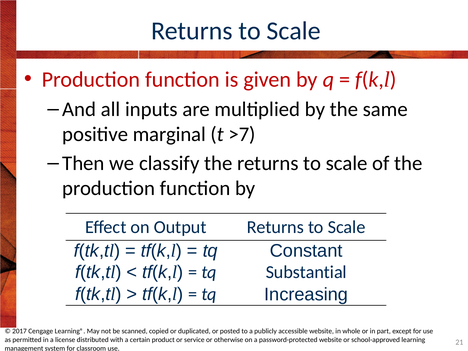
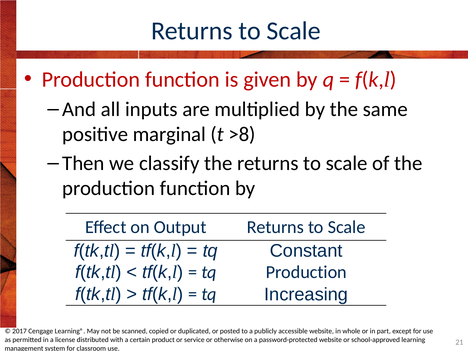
>7: >7 -> >8
tq Substantial: Substantial -> Production
